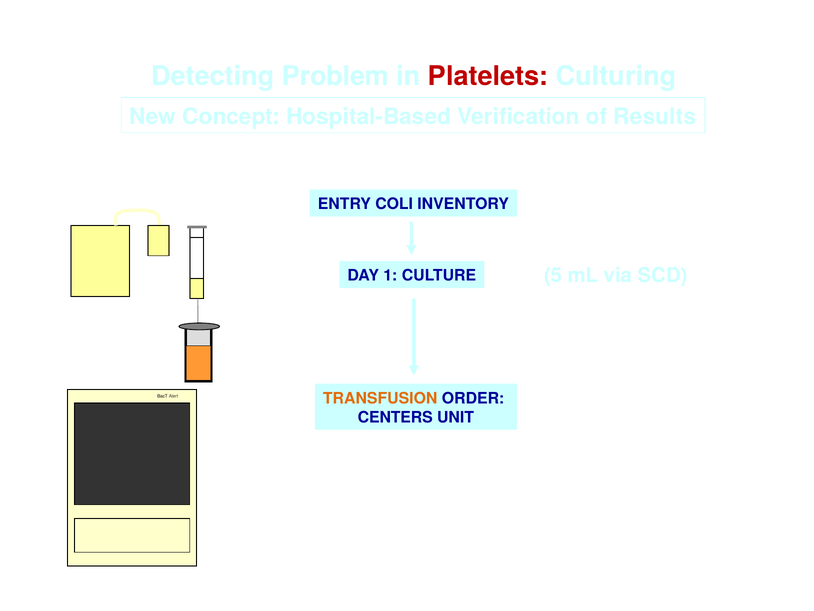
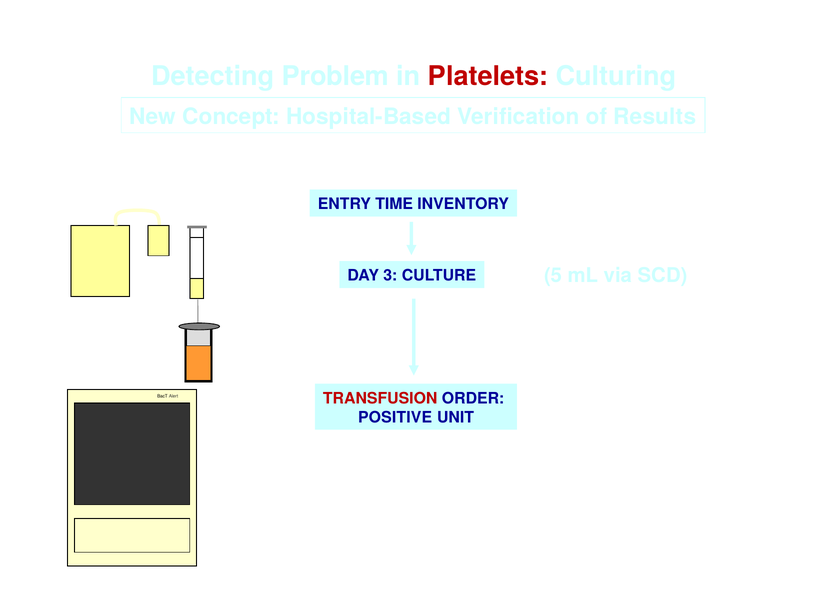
COLI: COLI -> TIME
1: 1 -> 3
TRANSFUSION colour: orange -> red
CENTERS: CENTERS -> POSITIVE
